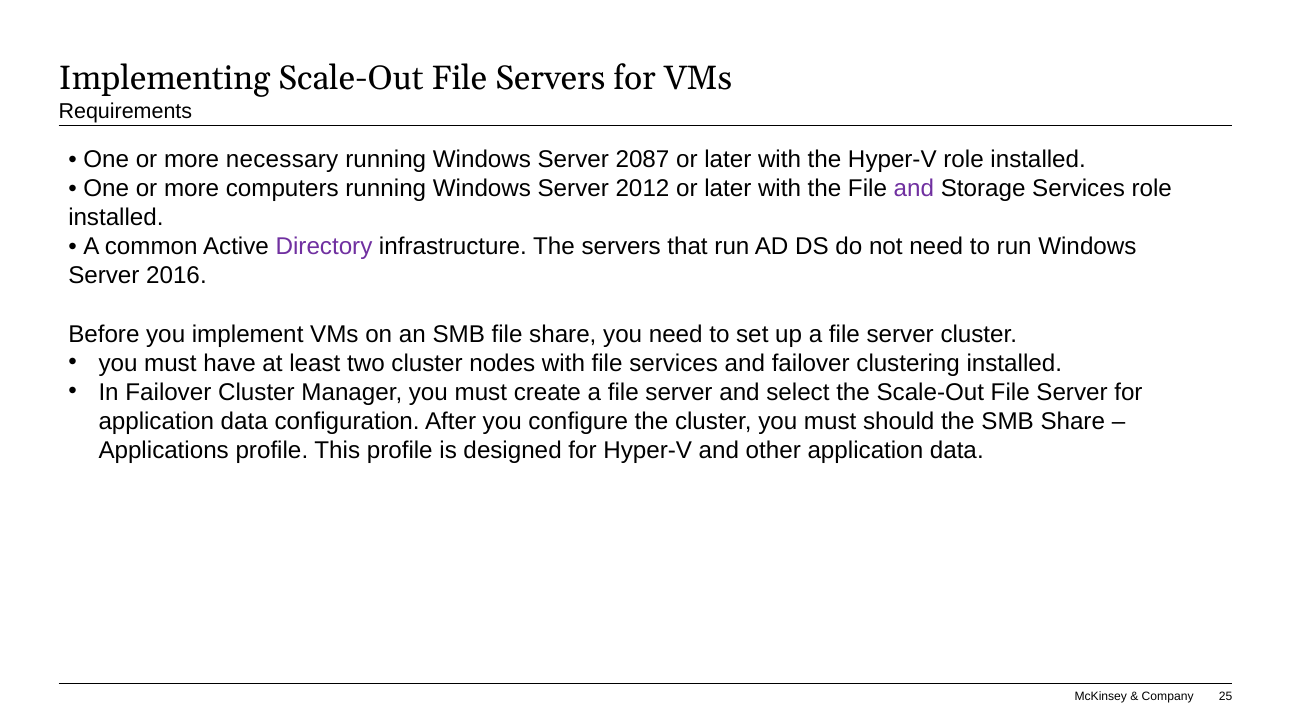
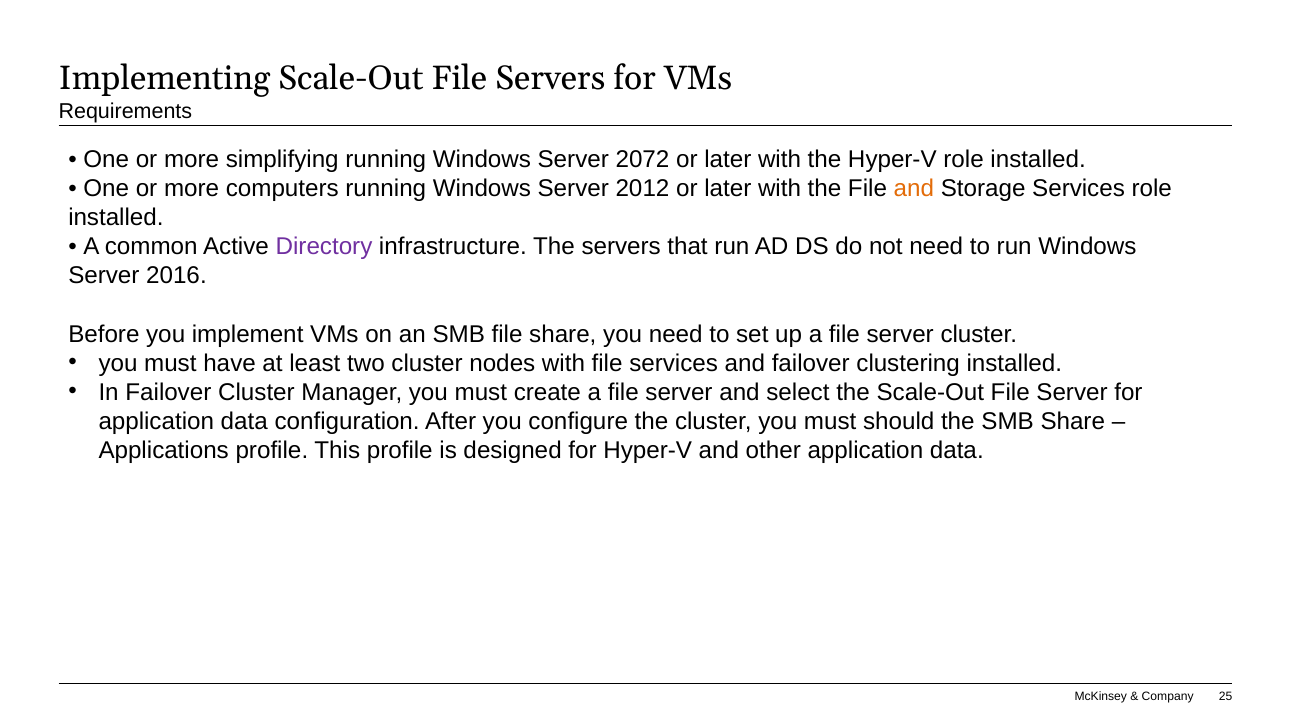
necessary: necessary -> simplifying
2087: 2087 -> 2072
and at (914, 189) colour: purple -> orange
